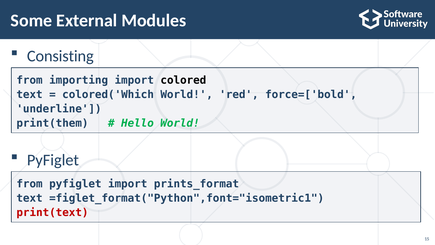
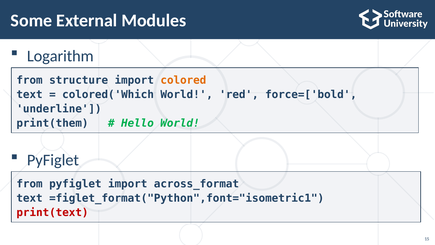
Consisting: Consisting -> Logarithm
importing: importing -> structure
colored colour: black -> orange
prints_format: prints_format -> across_format
